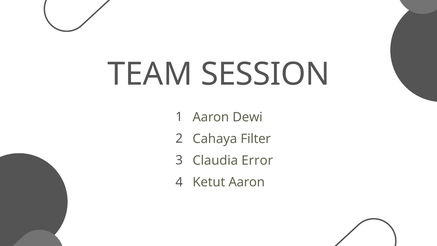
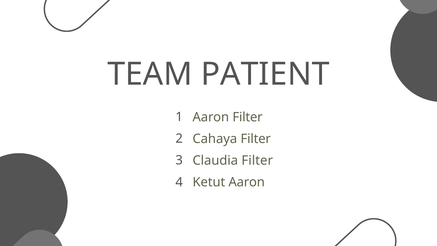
SESSION: SESSION -> PATIENT
Aaron Dewi: Dewi -> Filter
Claudia Error: Error -> Filter
